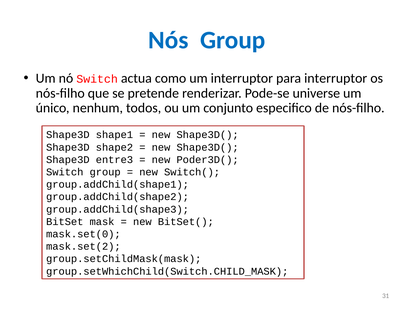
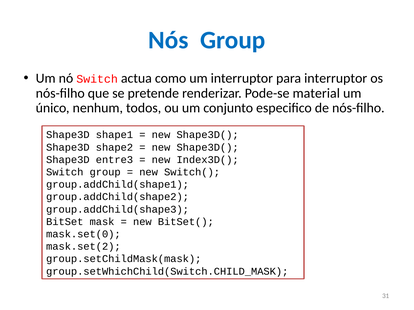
universe: universe -> material
Poder3D(: Poder3D( -> Index3D(
